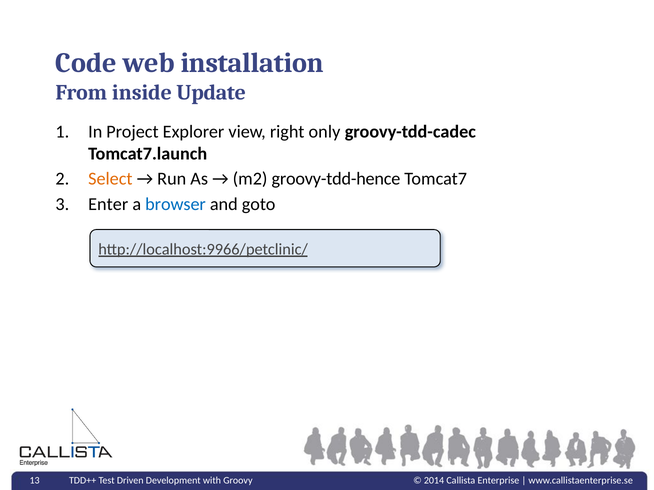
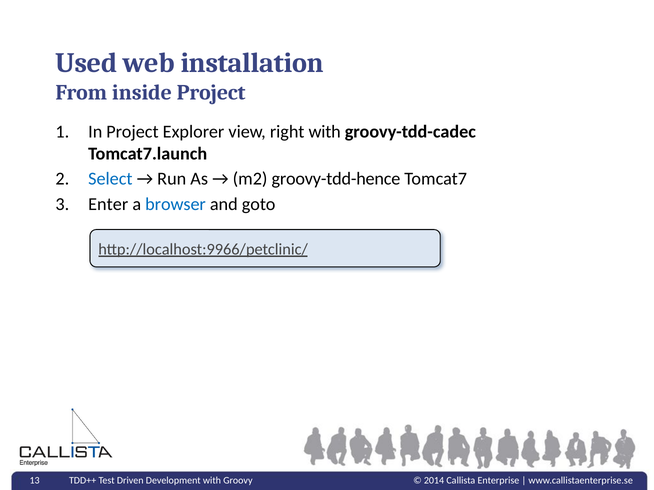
Code: Code -> Used
inside Update: Update -> Project
right only: only -> with
Select colour: orange -> blue
